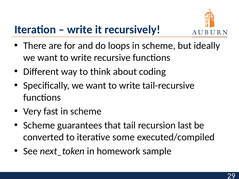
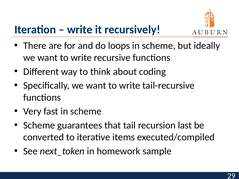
some: some -> items
